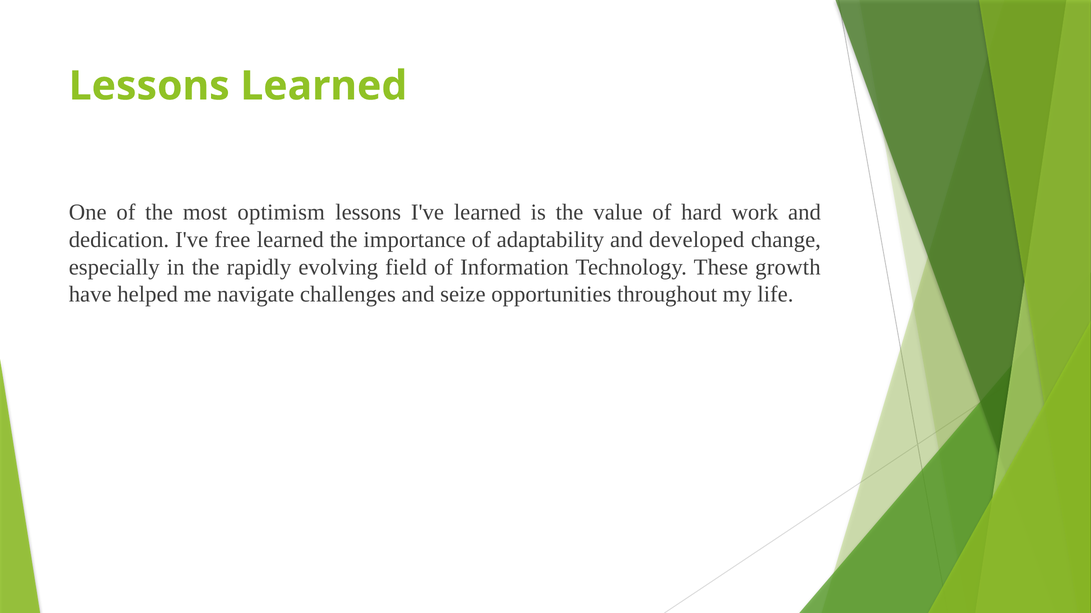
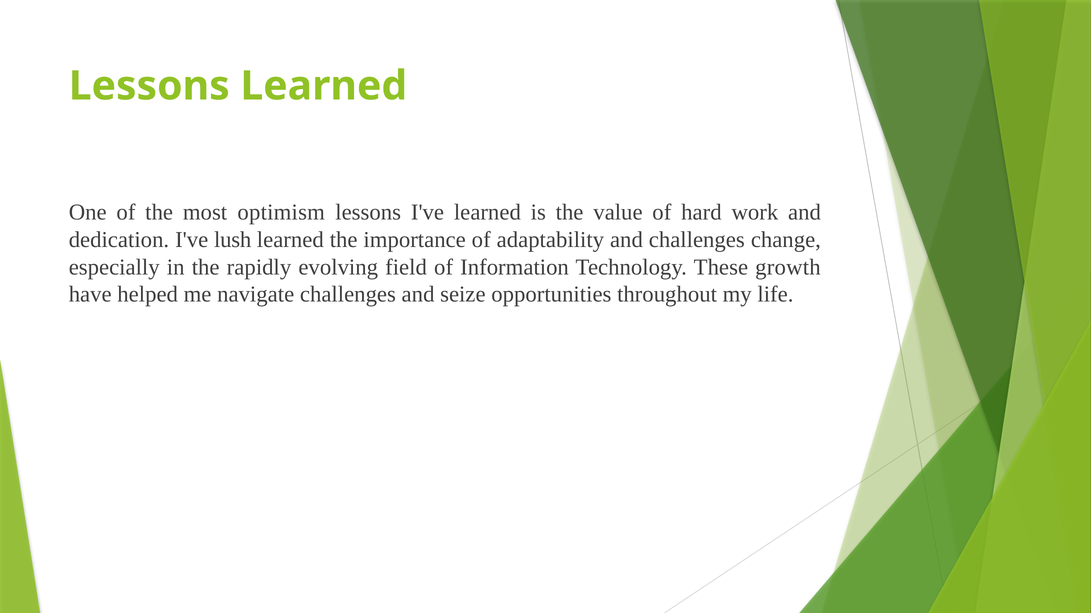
free: free -> lush
and developed: developed -> challenges
